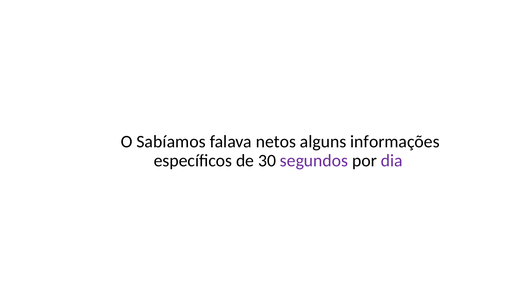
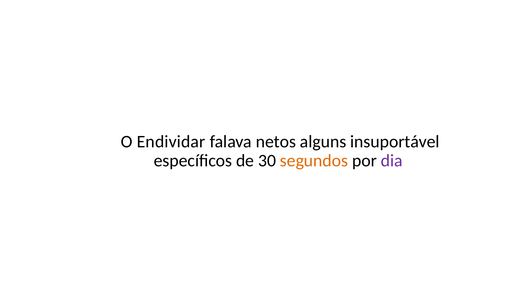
Sabíamos: Sabíamos -> Endividar
informações: informações -> insuportável
segundos colour: purple -> orange
